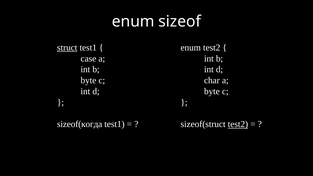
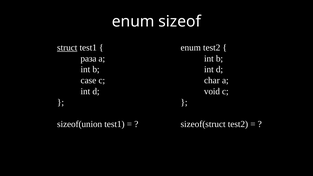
case: case -> раза
byte at (88, 80): byte -> case
byte at (212, 91): byte -> void
sizeof(когда: sizeof(когда -> sizeof(union
test2 at (238, 124) underline: present -> none
